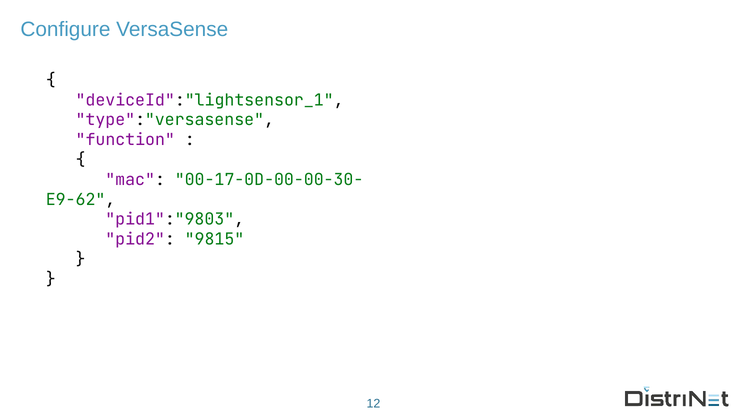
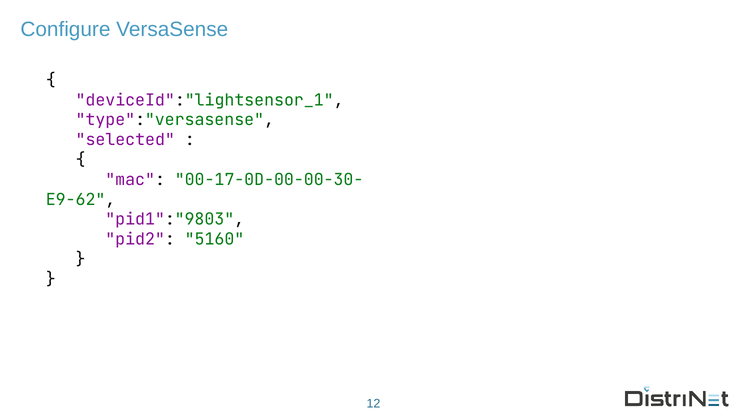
function: function -> selected
9815: 9815 -> 5160
